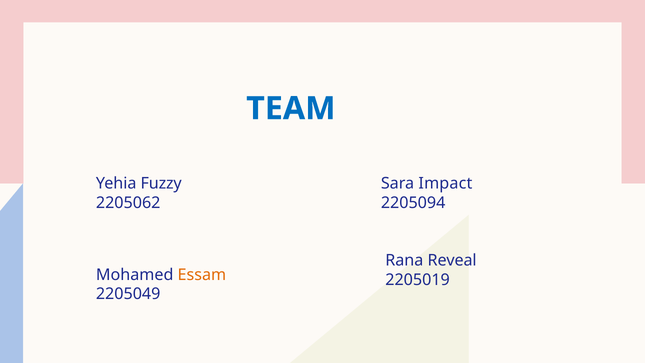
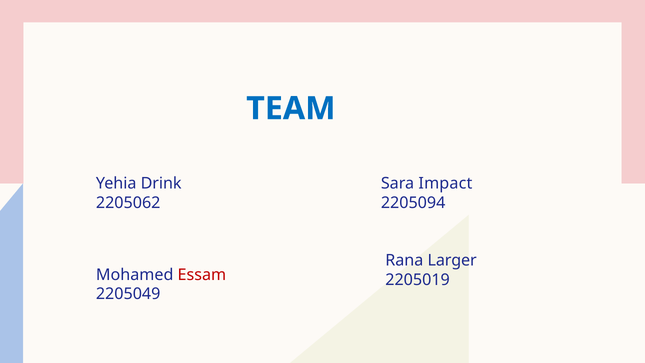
Fuzzy: Fuzzy -> Drink
Reveal: Reveal -> Larger
Essam colour: orange -> red
